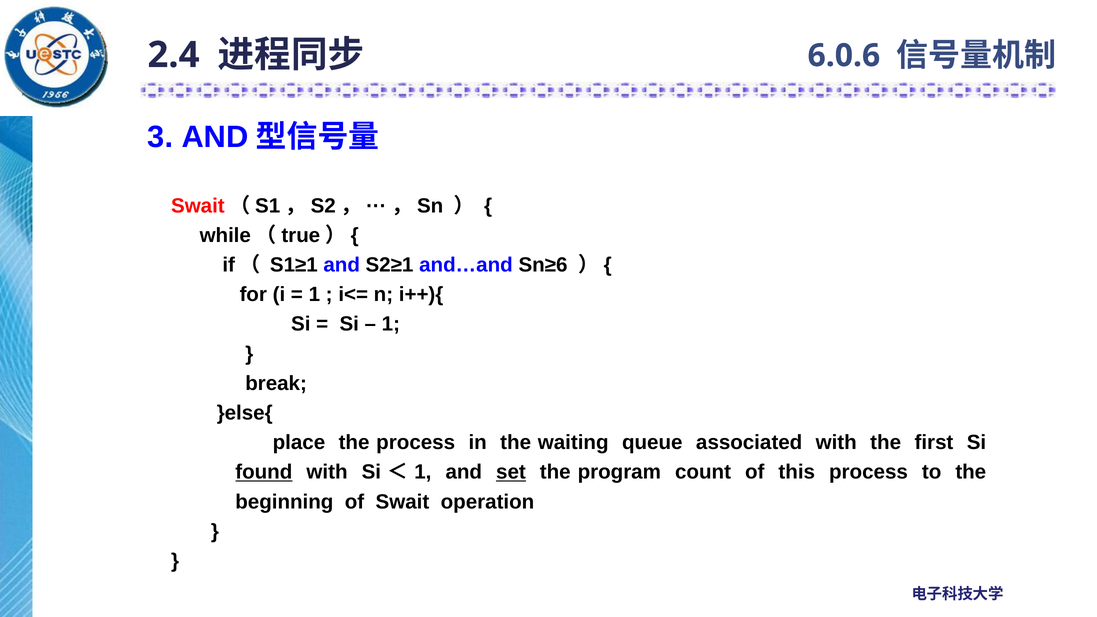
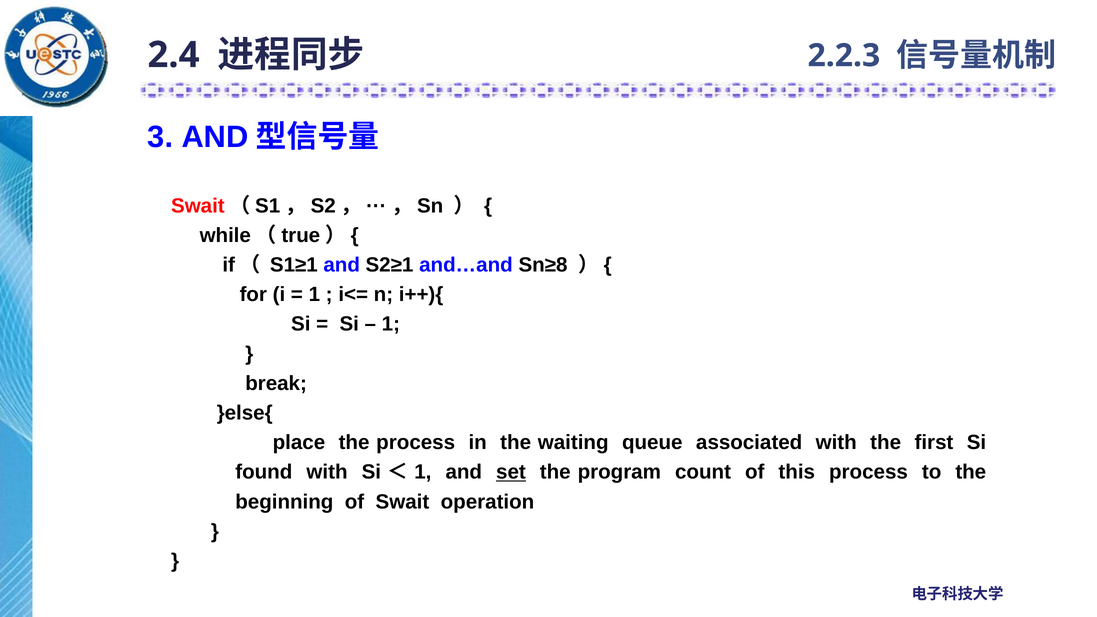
6.0.6: 6.0.6 -> 2.2.3
Sn≥6: Sn≥6 -> Sn≥8
found underline: present -> none
